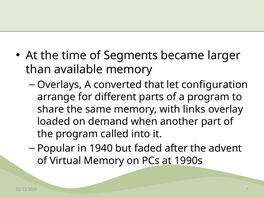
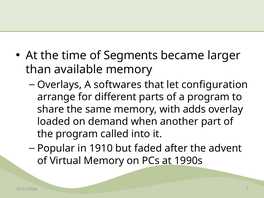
converted: converted -> softwares
links: links -> adds
1940: 1940 -> 1910
